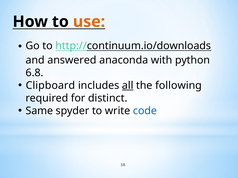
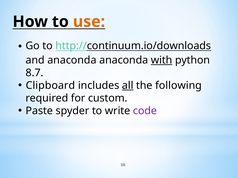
and answered: answered -> anaconda
with underline: none -> present
6.8: 6.8 -> 8.7
distinct: distinct -> custom
Same: Same -> Paste
code colour: blue -> purple
